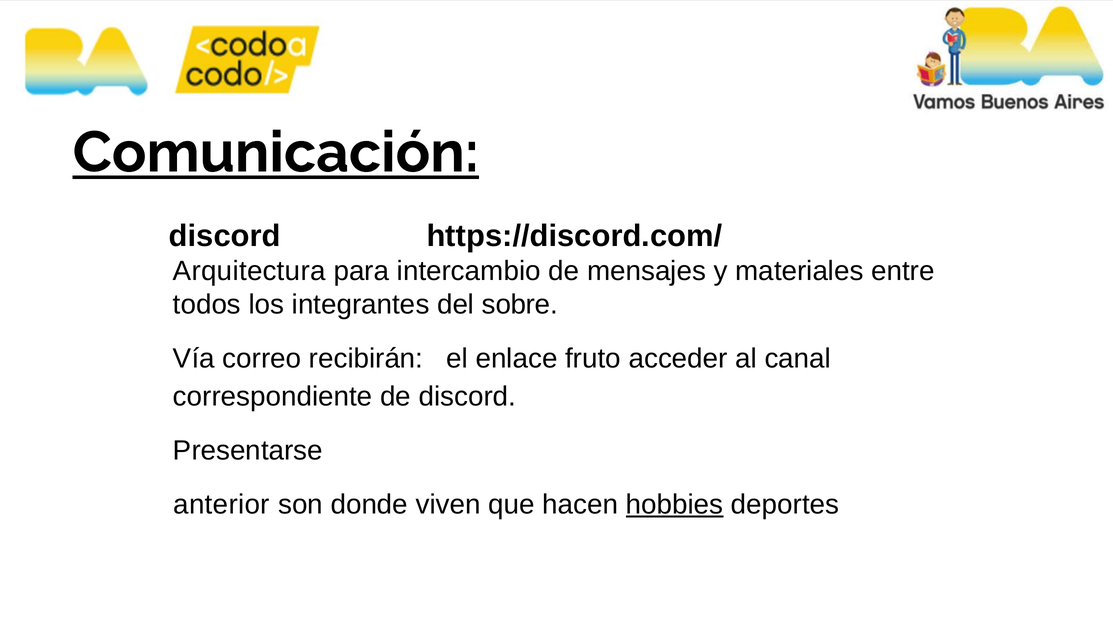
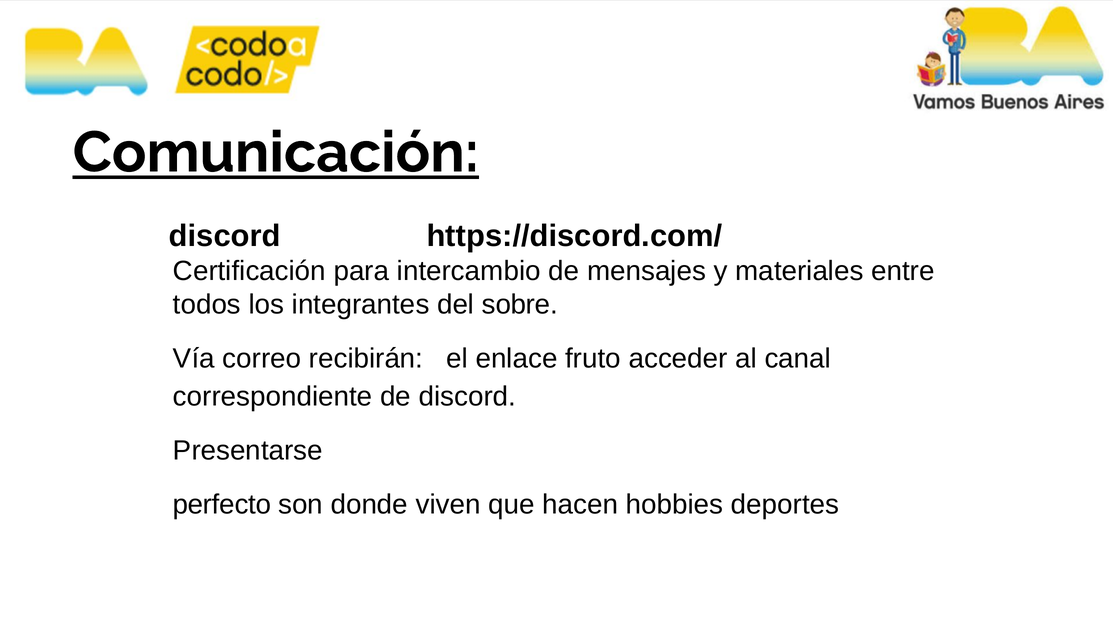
Arquitectura: Arquitectura -> Certificación
anterior: anterior -> perfecto
hobbies underline: present -> none
